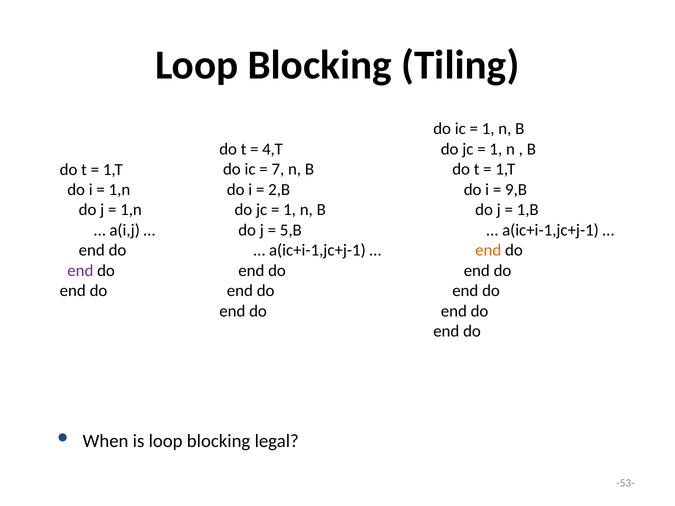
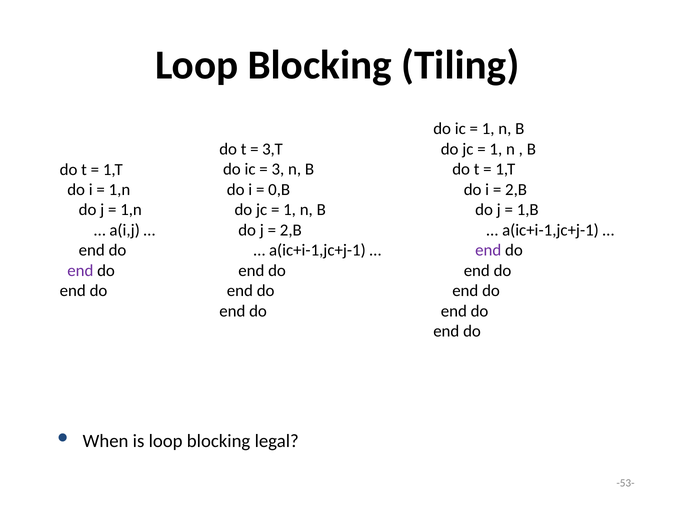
4,T: 4,T -> 3,T
7: 7 -> 3
9,B at (516, 190): 9,B -> 2,B
2,B: 2,B -> 0,B
5,B at (291, 230): 5,B -> 2,B
end at (488, 250) colour: orange -> purple
